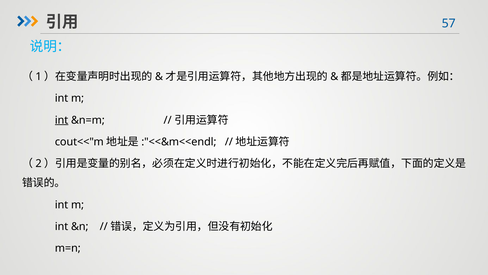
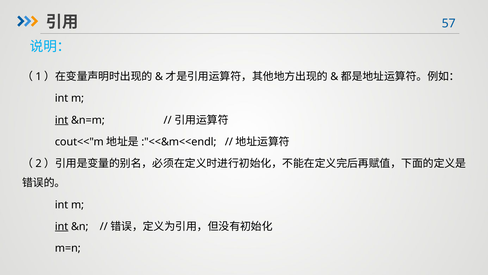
int at (62, 226) underline: none -> present
